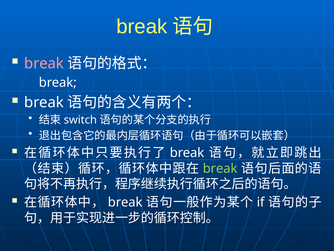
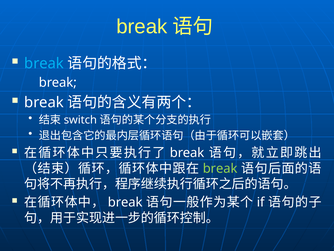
break at (44, 63) colour: pink -> light blue
